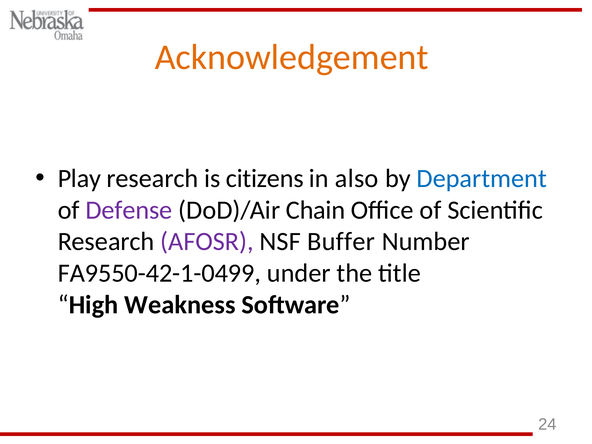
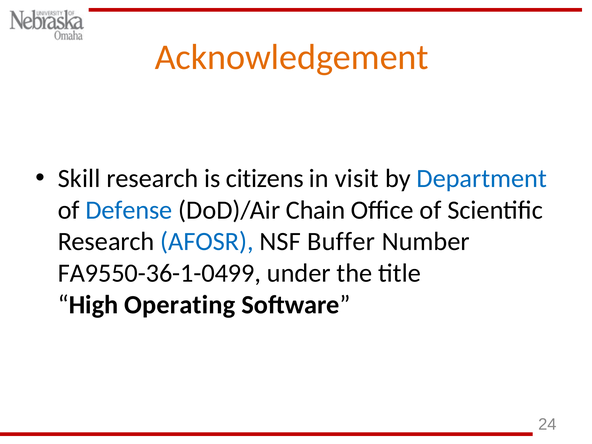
Play: Play -> Skill
also: also -> visit
Defense colour: purple -> blue
AFOSR colour: purple -> blue
FA9550-42-1-0499: FA9550-42-1-0499 -> FA9550-36-1-0499
Weakness: Weakness -> Operating
